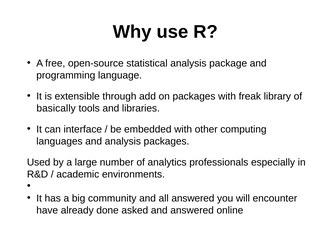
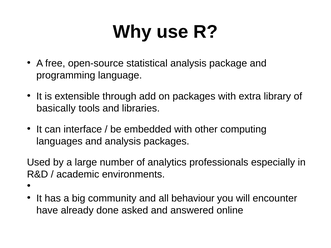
freak: freak -> extra
all answered: answered -> behaviour
